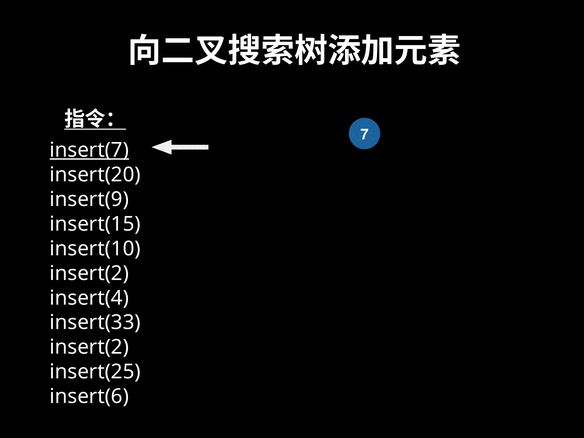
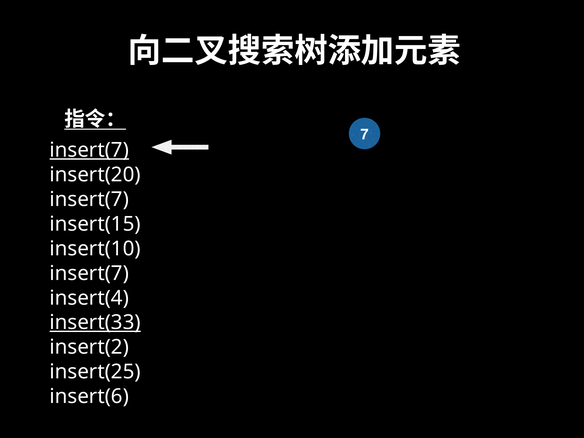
insert(9 at (89, 199): insert(9 -> insert(7
insert(2 at (89, 273): insert(2 -> insert(7
insert(33 underline: none -> present
